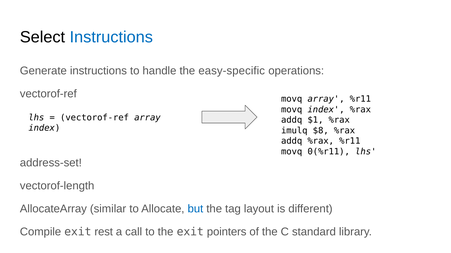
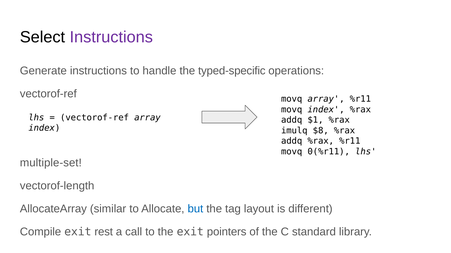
Instructions at (111, 37) colour: blue -> purple
easy-specific: easy-specific -> typed-specific
address-set: address-set -> multiple-set
